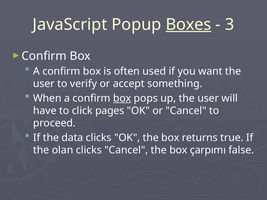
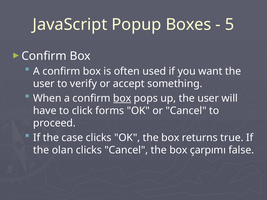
Boxes underline: present -> none
3: 3 -> 5
pages: pages -> forms
data: data -> case
